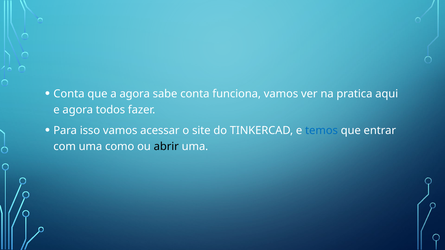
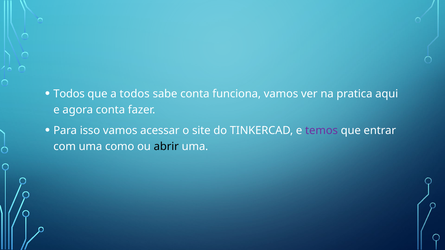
Conta at (69, 94): Conta -> Todos
a agora: agora -> todos
agora todos: todos -> conta
temos colour: blue -> purple
